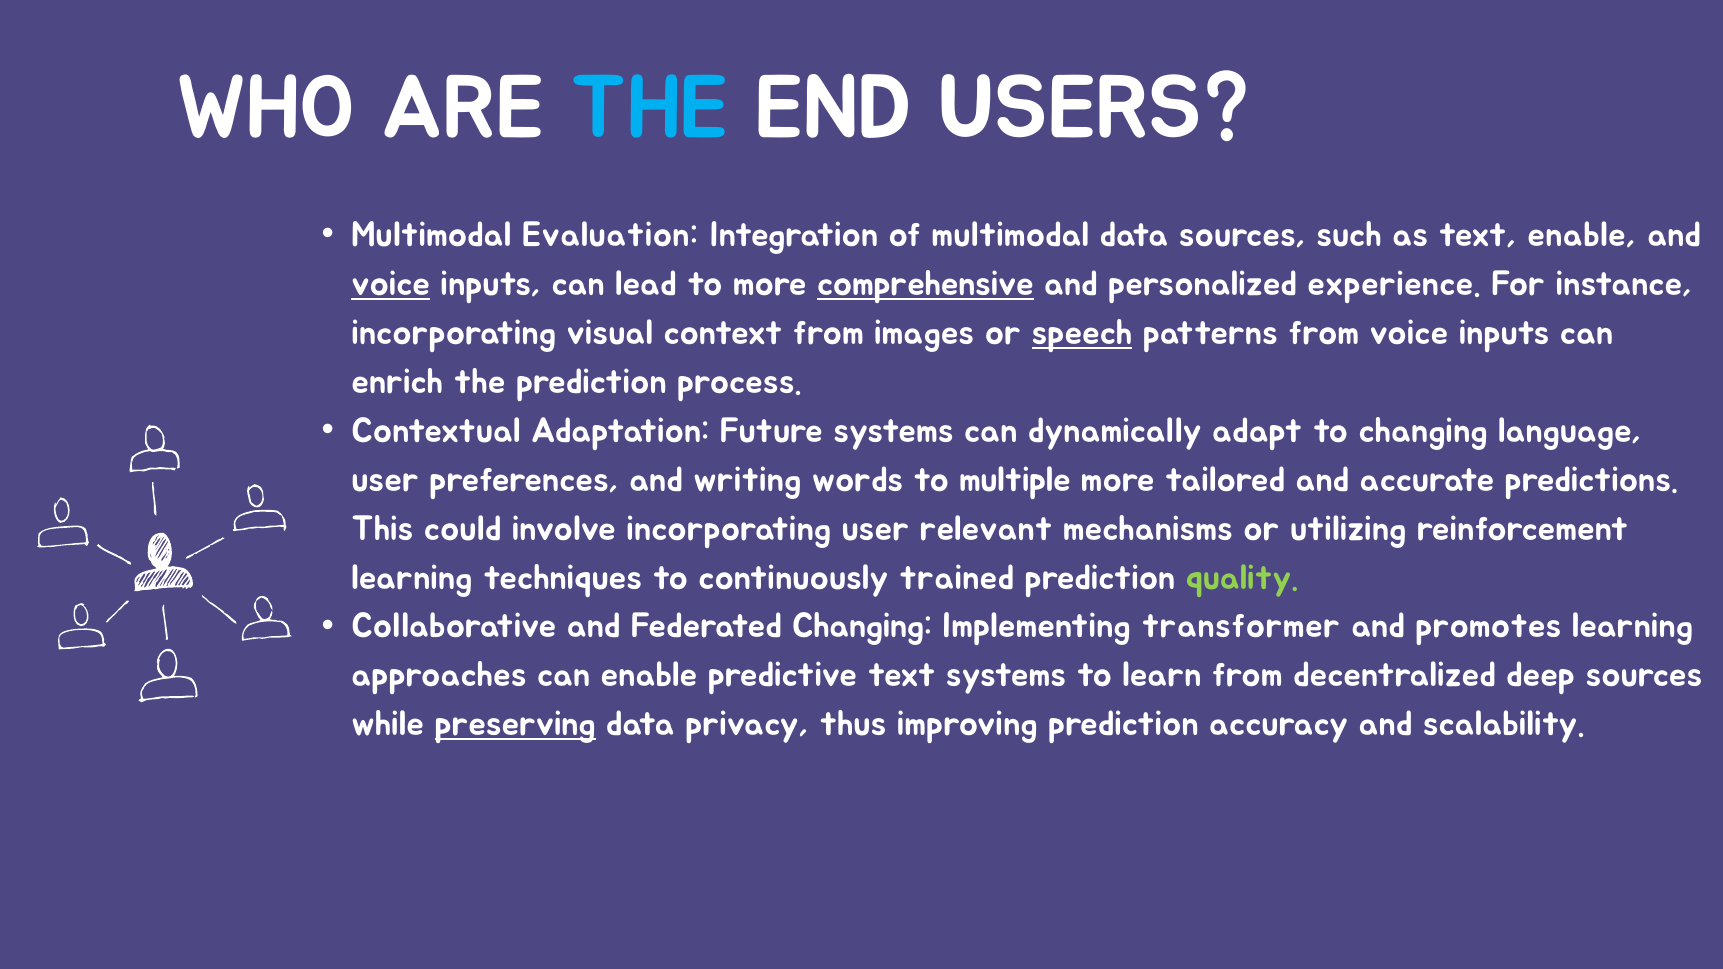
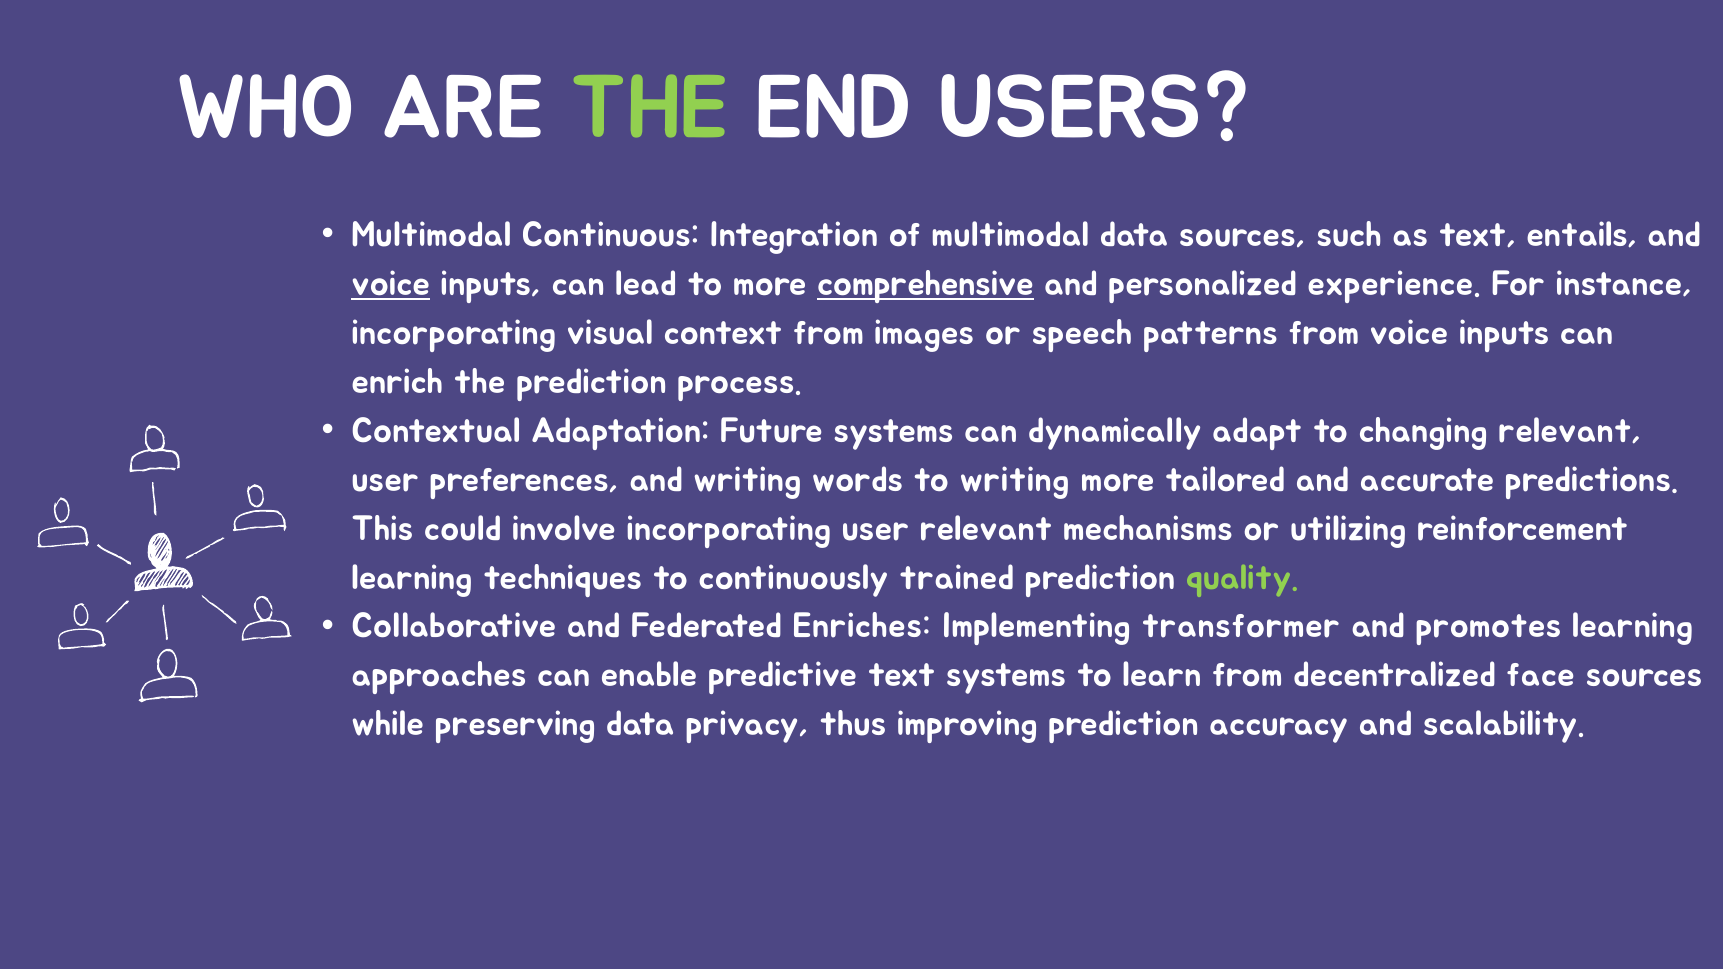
THE at (650, 109) colour: light blue -> light green
Evaluation: Evaluation -> Continuous
text enable: enable -> entails
speech underline: present -> none
changing language: language -> relevant
to multiple: multiple -> writing
Federated Changing: Changing -> Enriches
deep: deep -> face
preserving underline: present -> none
